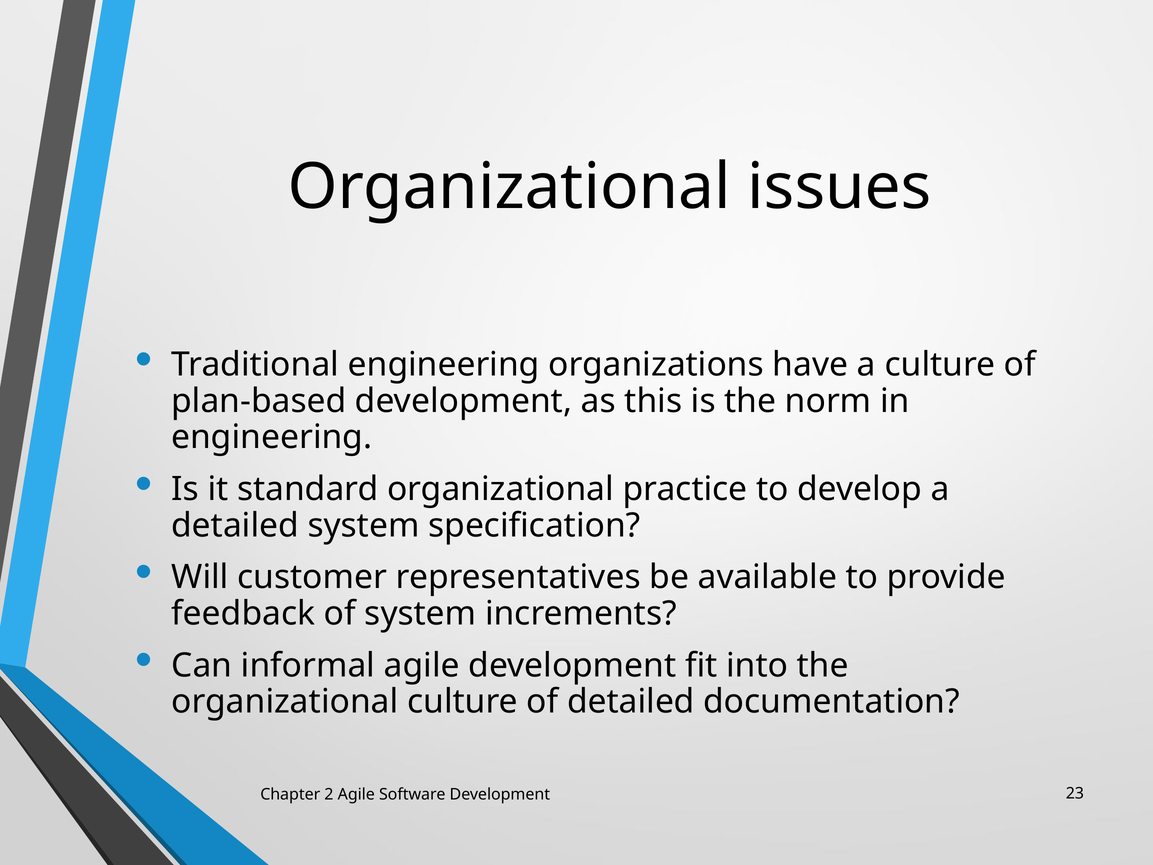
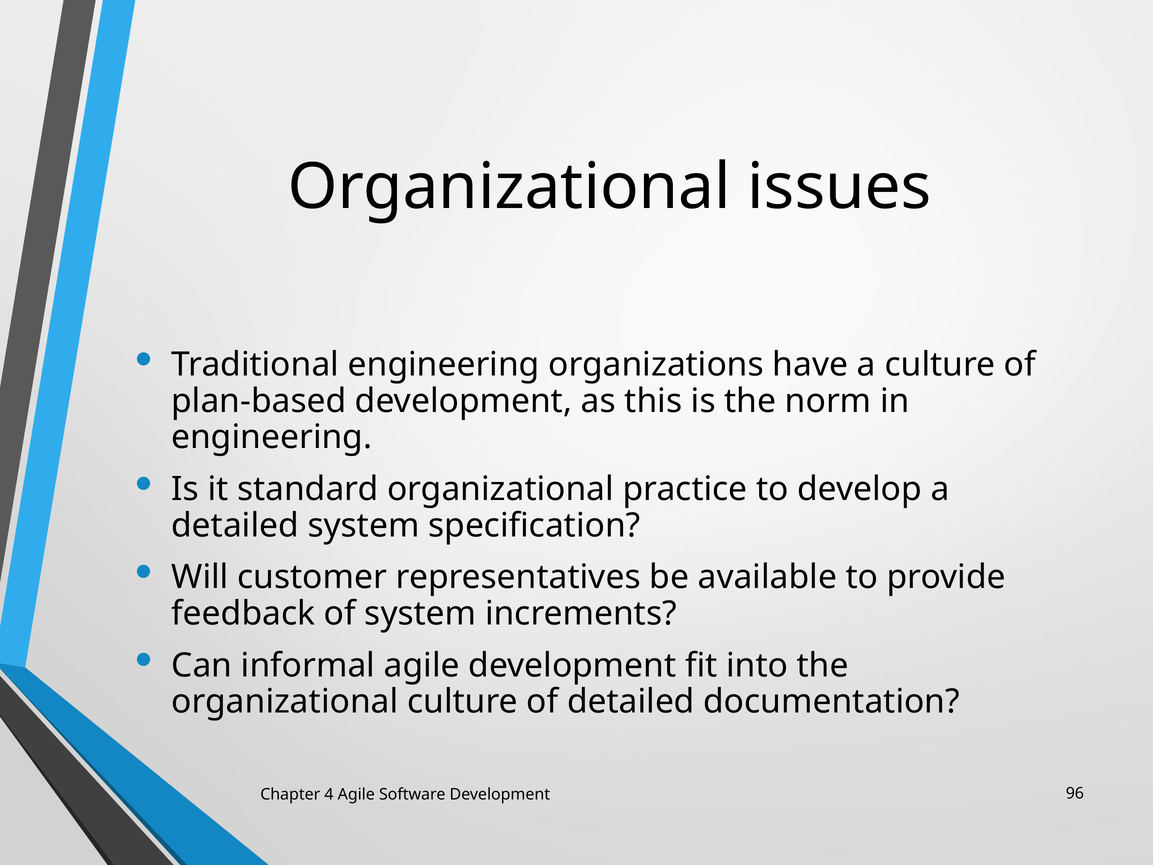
2: 2 -> 4
23: 23 -> 96
